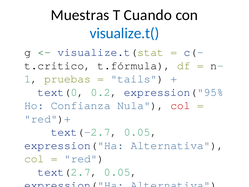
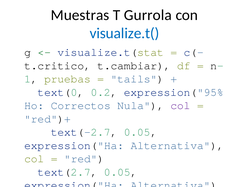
Cuando: Cuando -> Gurrola
t.fórmula: t.fórmula -> t.cambiar
Confianza: Confianza -> Correctos
col at (180, 105) colour: red -> purple
